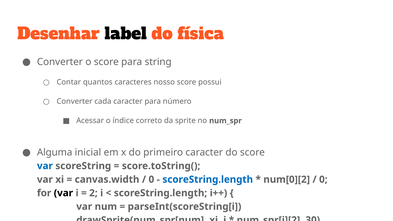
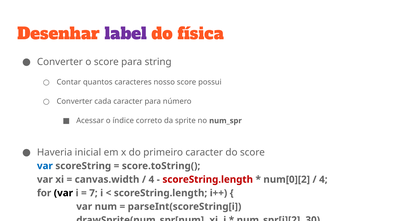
label colour: black -> purple
Alguma: Alguma -> Haveria
0 at (151, 180): 0 -> 4
scoreString.length at (208, 180) colour: blue -> red
0 at (323, 180): 0 -> 4
2: 2 -> 7
